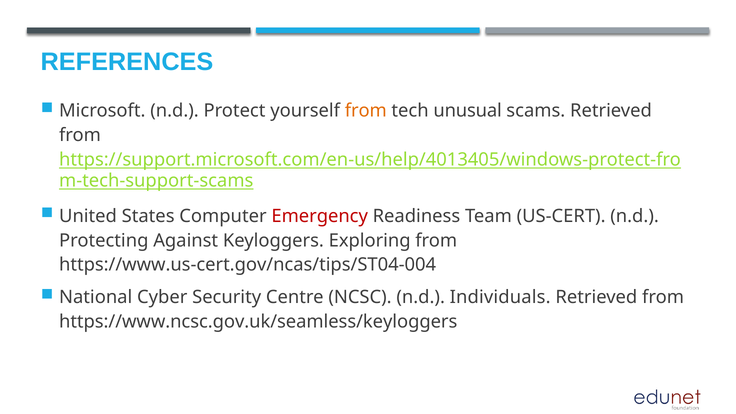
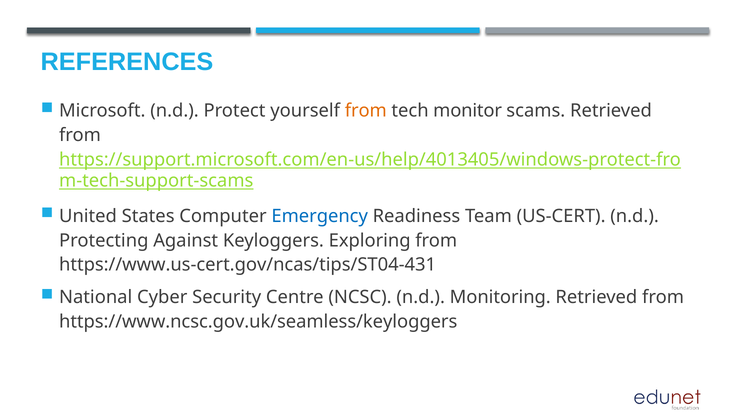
unusual: unusual -> monitor
Emergency colour: red -> blue
https://www.us-cert.gov/ncas/tips/ST04-004: https://www.us-cert.gov/ncas/tips/ST04-004 -> https://www.us-cert.gov/ncas/tips/ST04-431
Individuals: Individuals -> Monitoring
